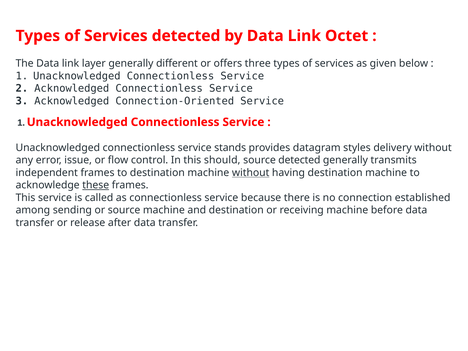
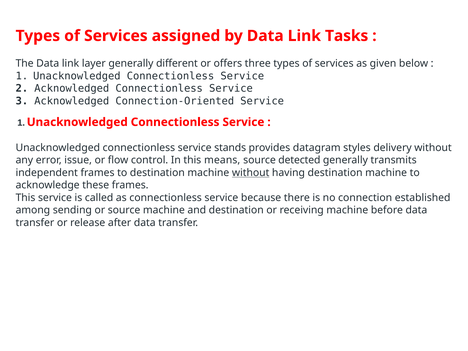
Services detected: detected -> assigned
Octet: Octet -> Tasks
should: should -> means
these underline: present -> none
